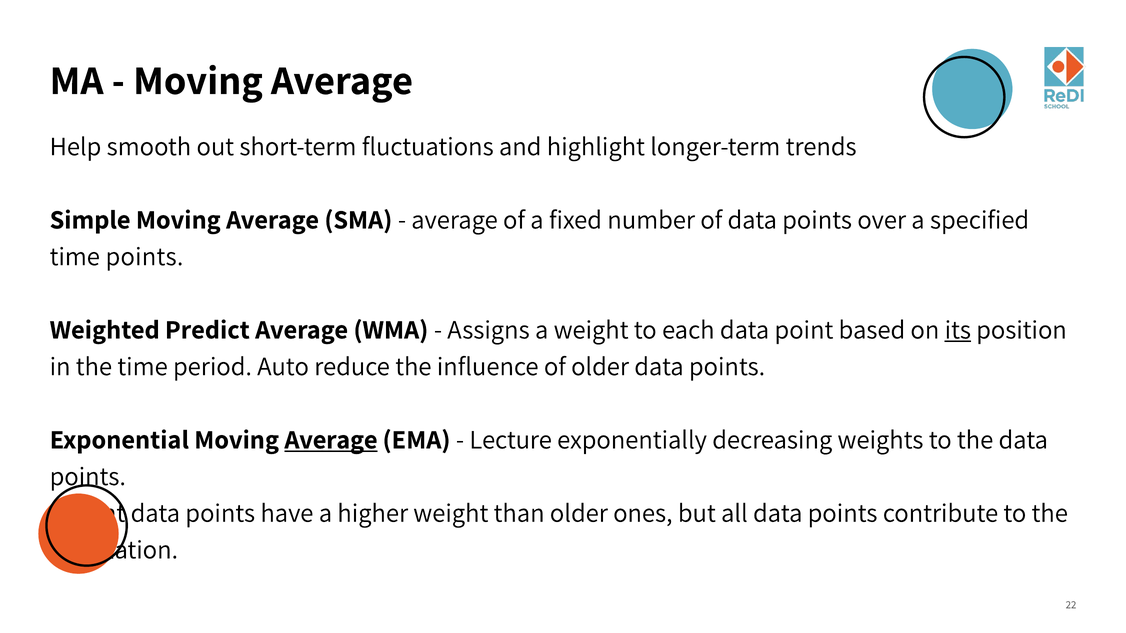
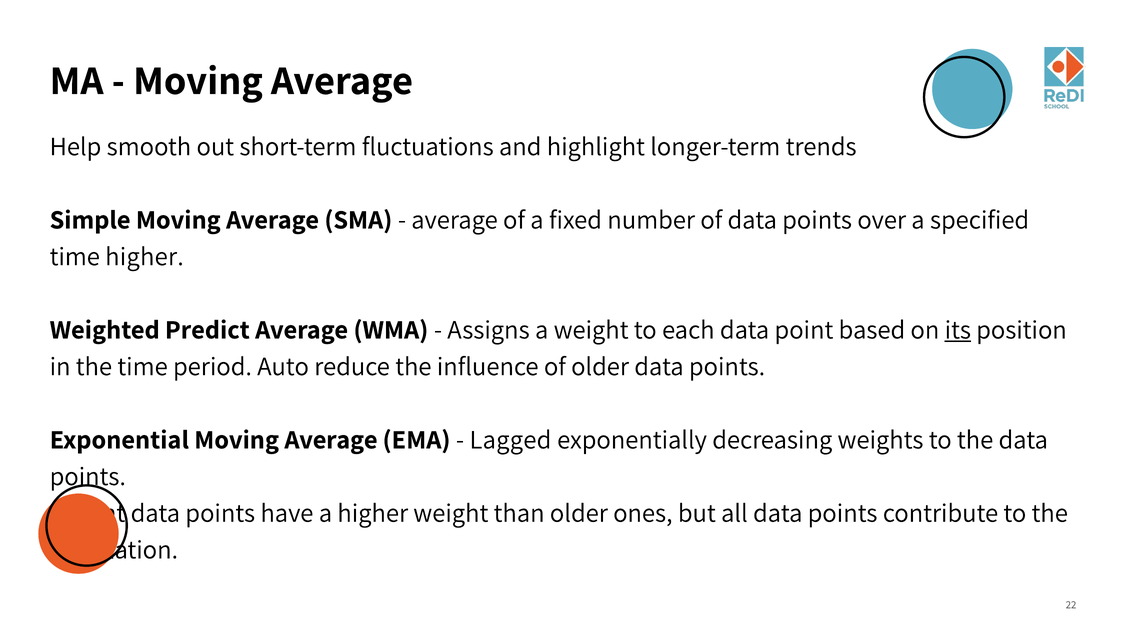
time points: points -> higher
Average at (331, 440) underline: present -> none
Lecture: Lecture -> Lagged
